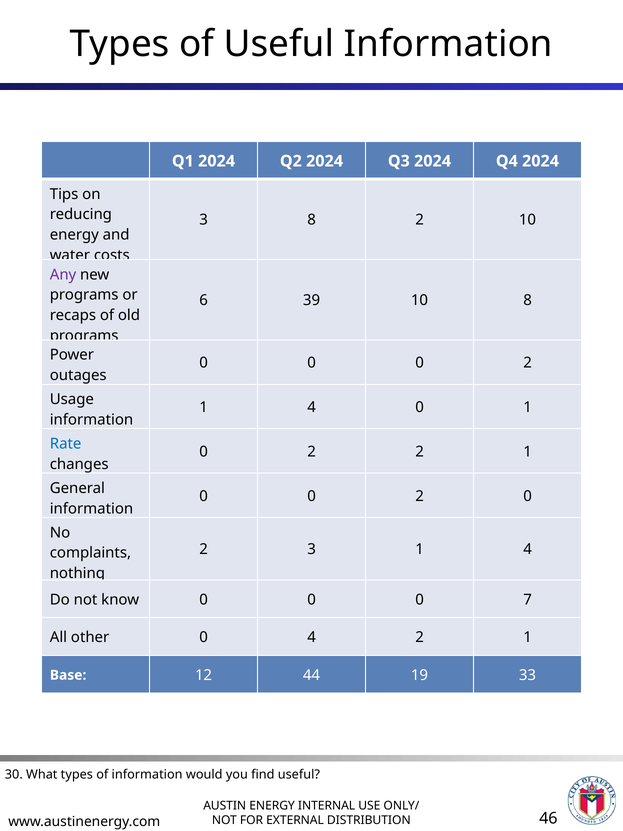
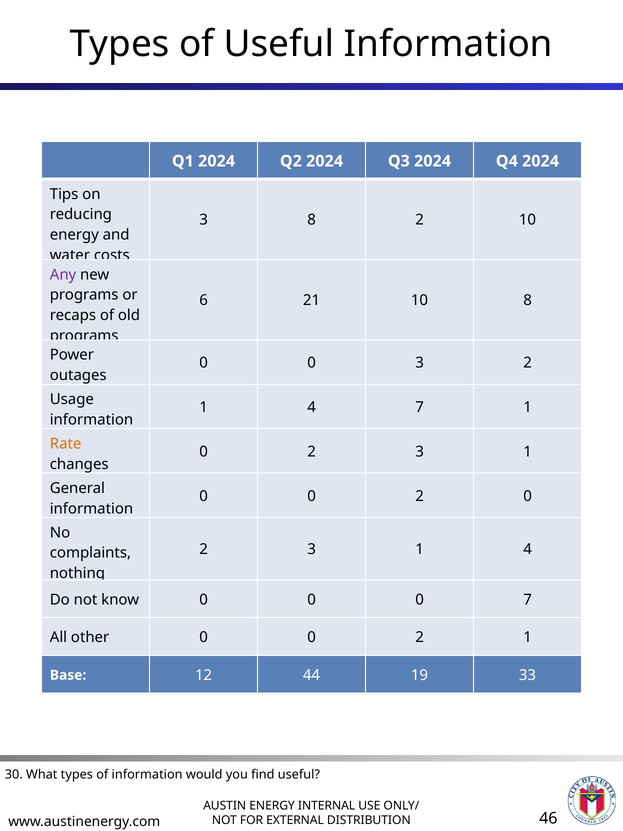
39: 39 -> 21
0 at (420, 363): 0 -> 3
4 0: 0 -> 7
Rate colour: blue -> orange
0 2 2: 2 -> 3
other 0 4: 4 -> 0
